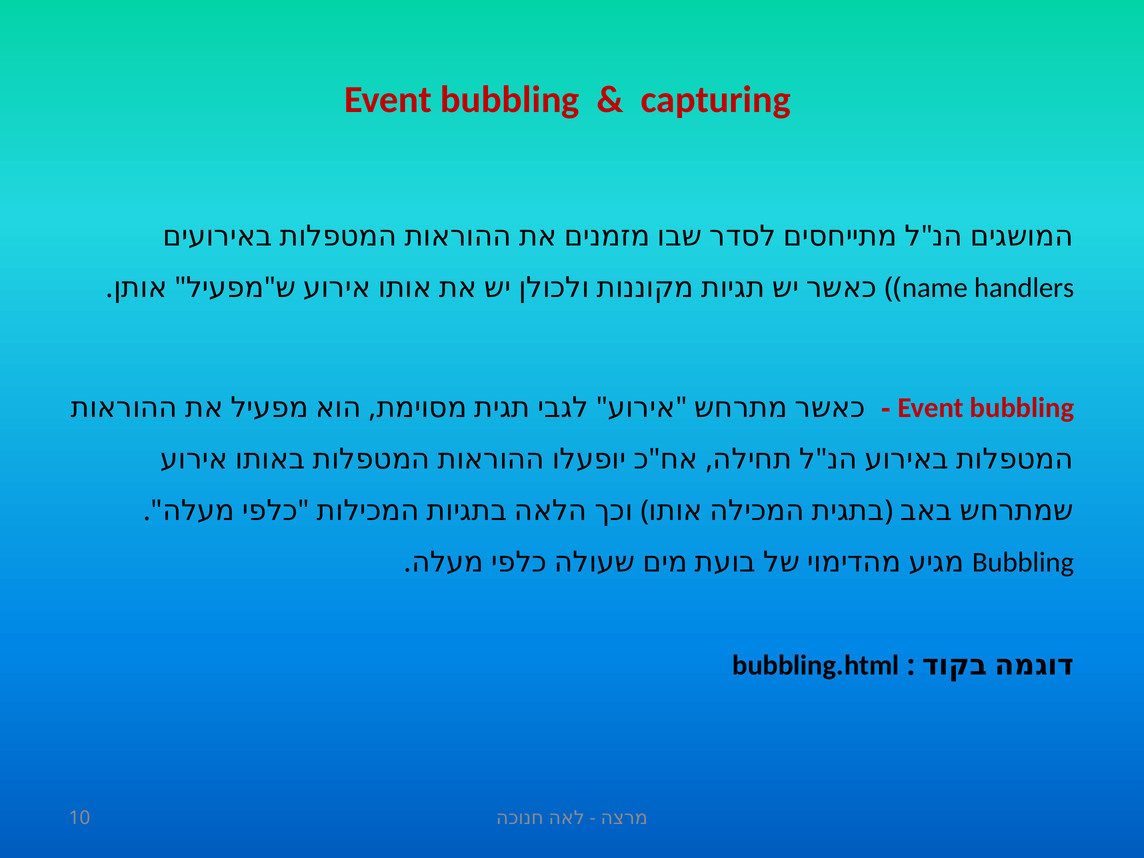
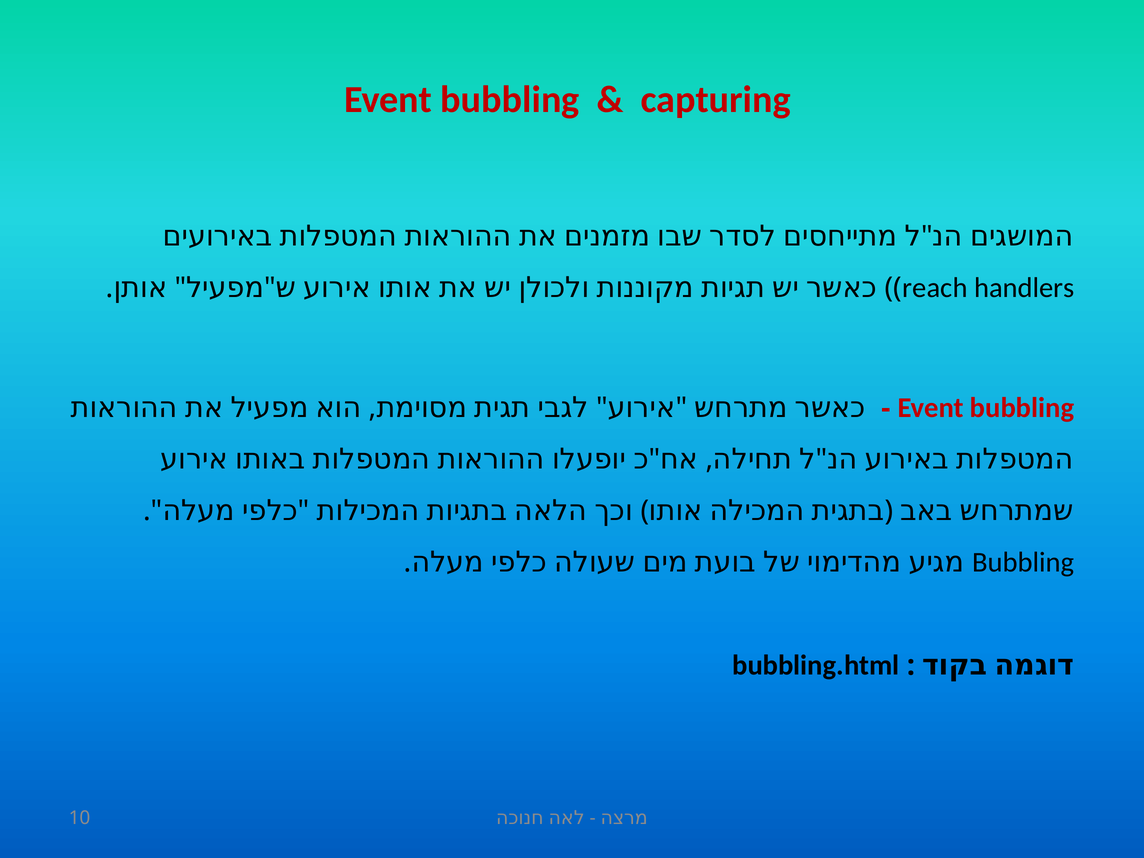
name: name -> reach
